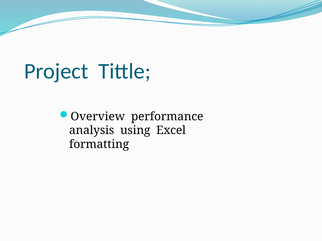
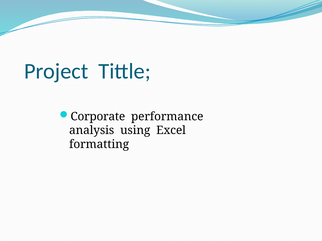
Overview: Overview -> Corporate
